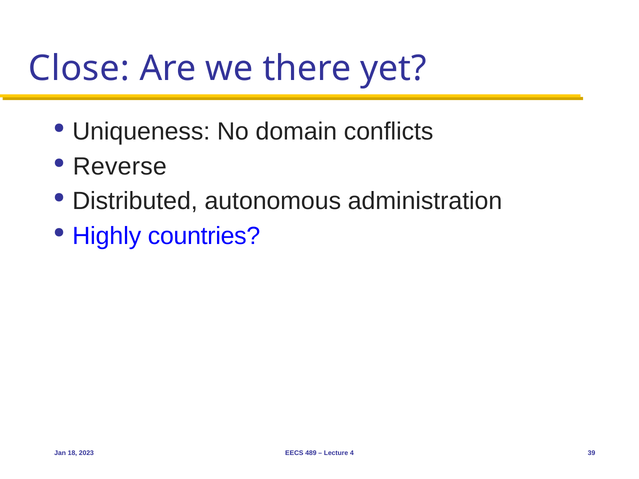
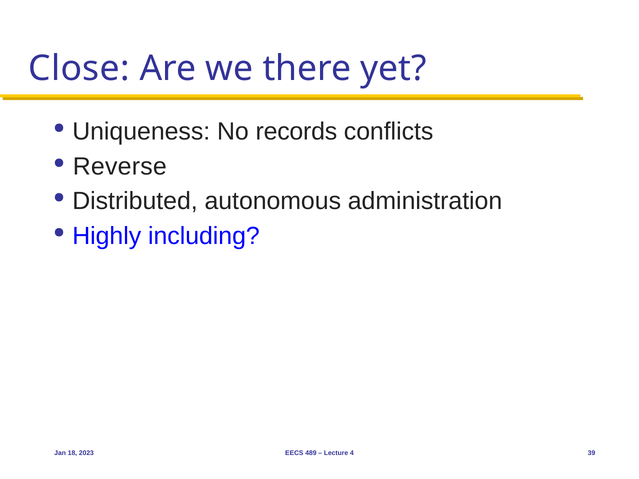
domain: domain -> records
countries: countries -> including
